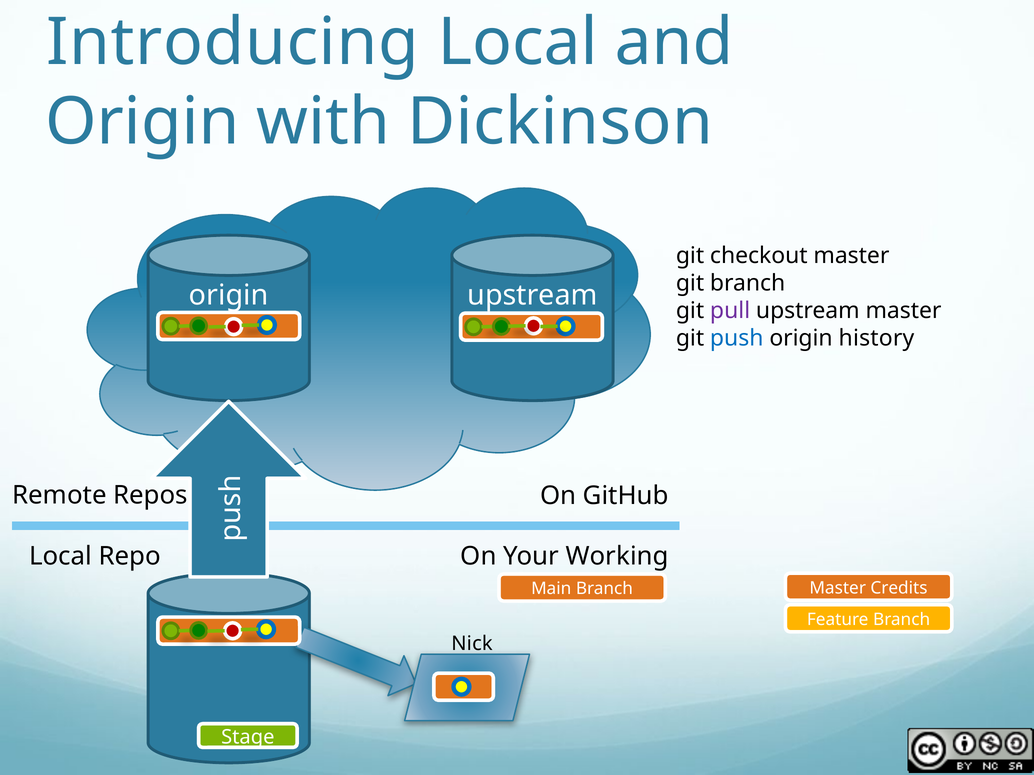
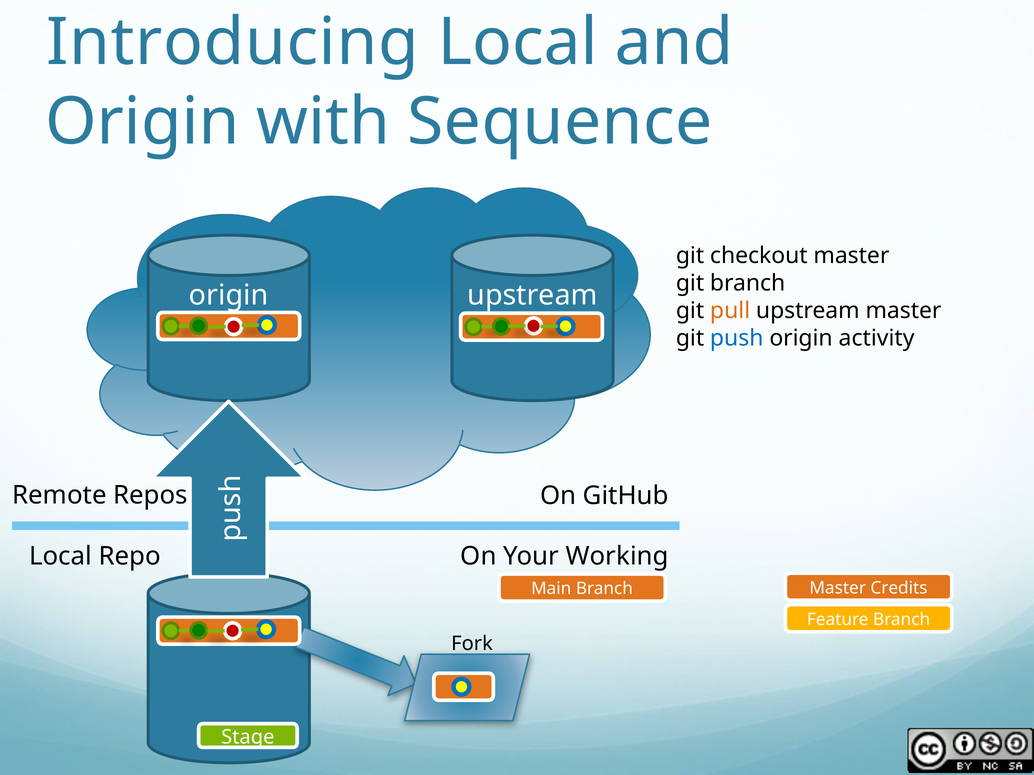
Dickinson: Dickinson -> Sequence
pull colour: purple -> orange
history: history -> activity
Nick: Nick -> Fork
